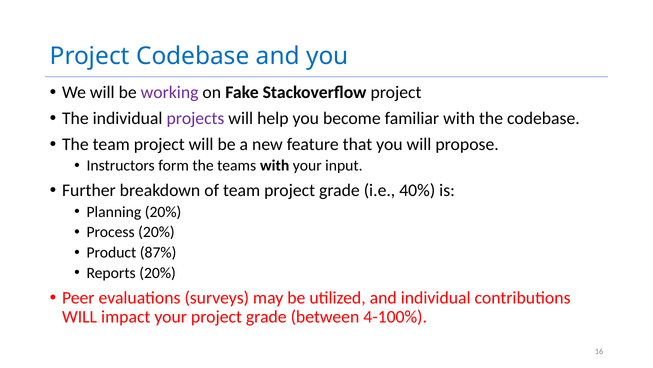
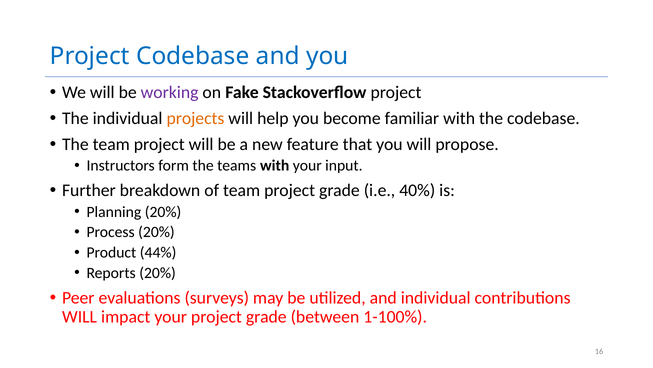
projects colour: purple -> orange
87%: 87% -> 44%
4-100%: 4-100% -> 1-100%
